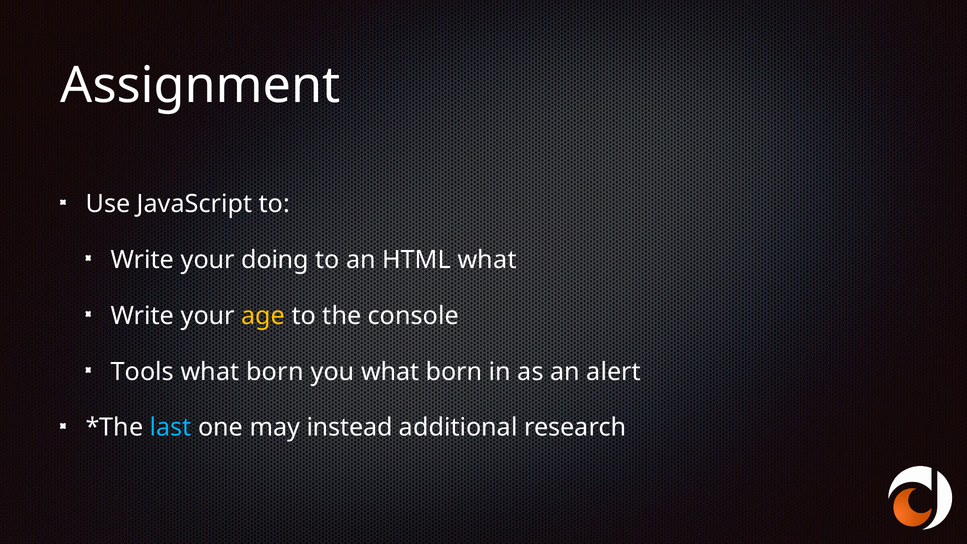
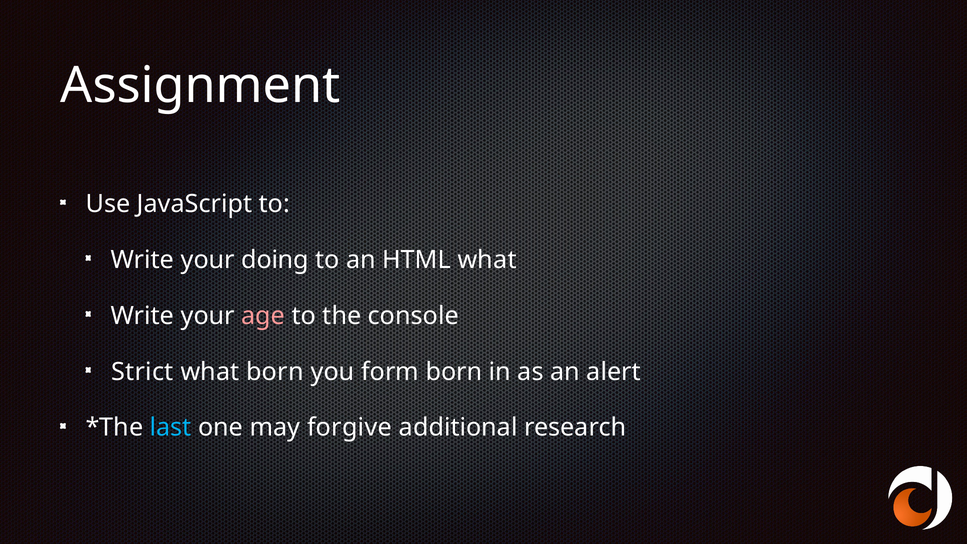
age colour: yellow -> pink
Tools: Tools -> Strict
you what: what -> form
instead: instead -> forgive
